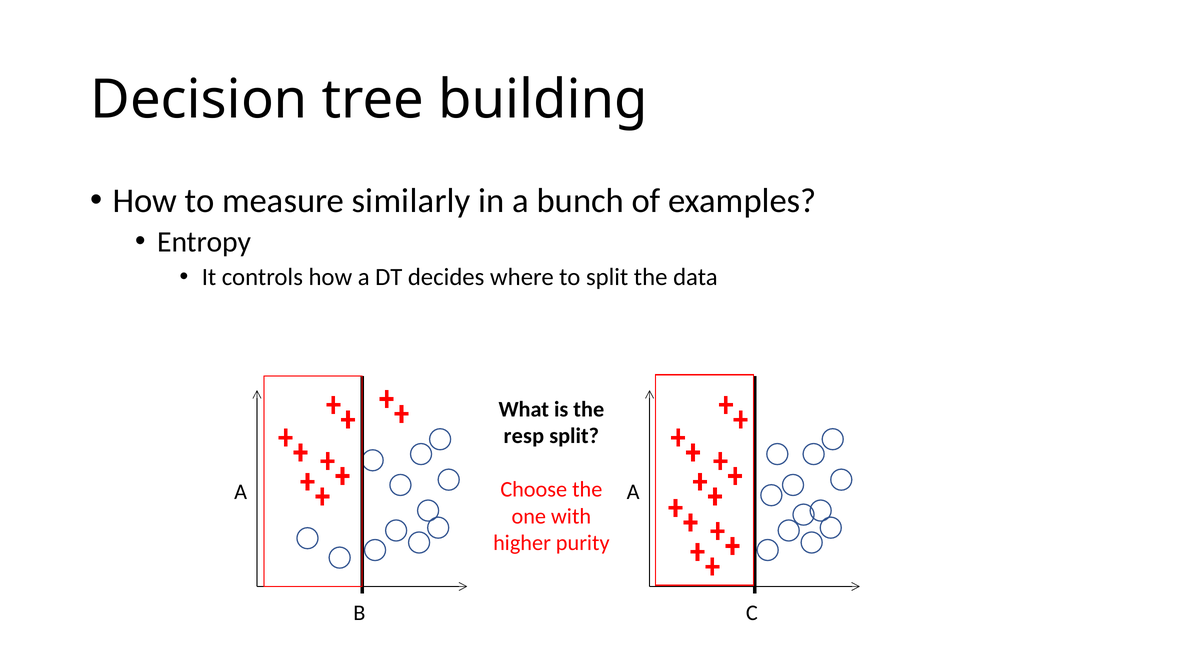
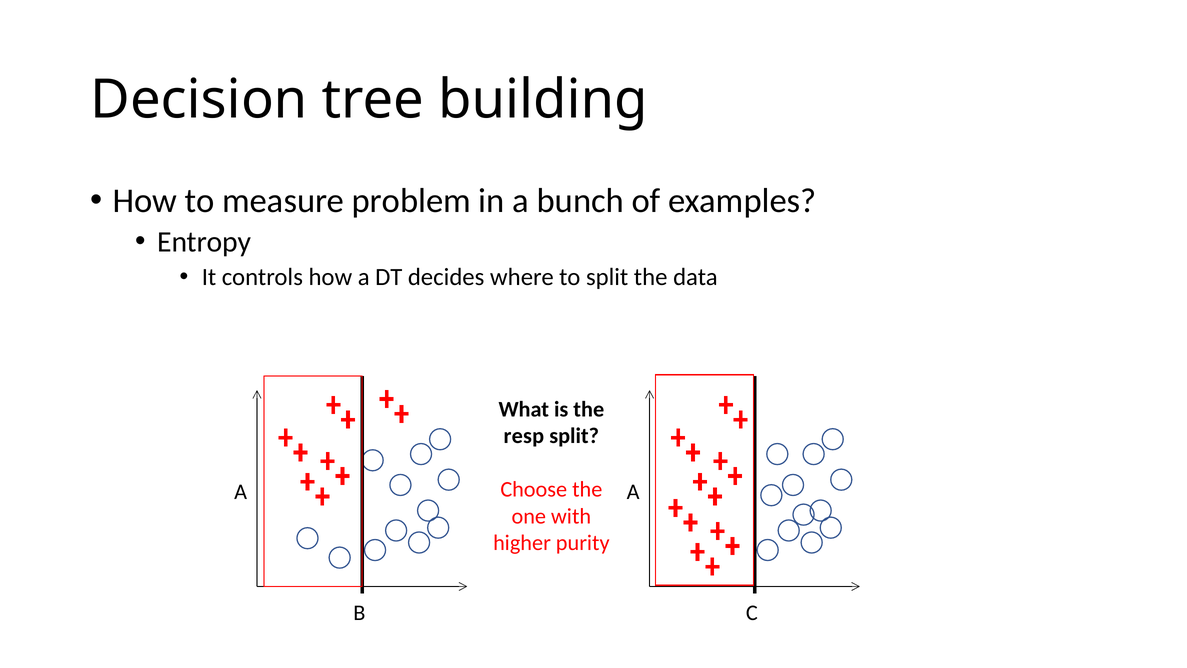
similarly: similarly -> problem
